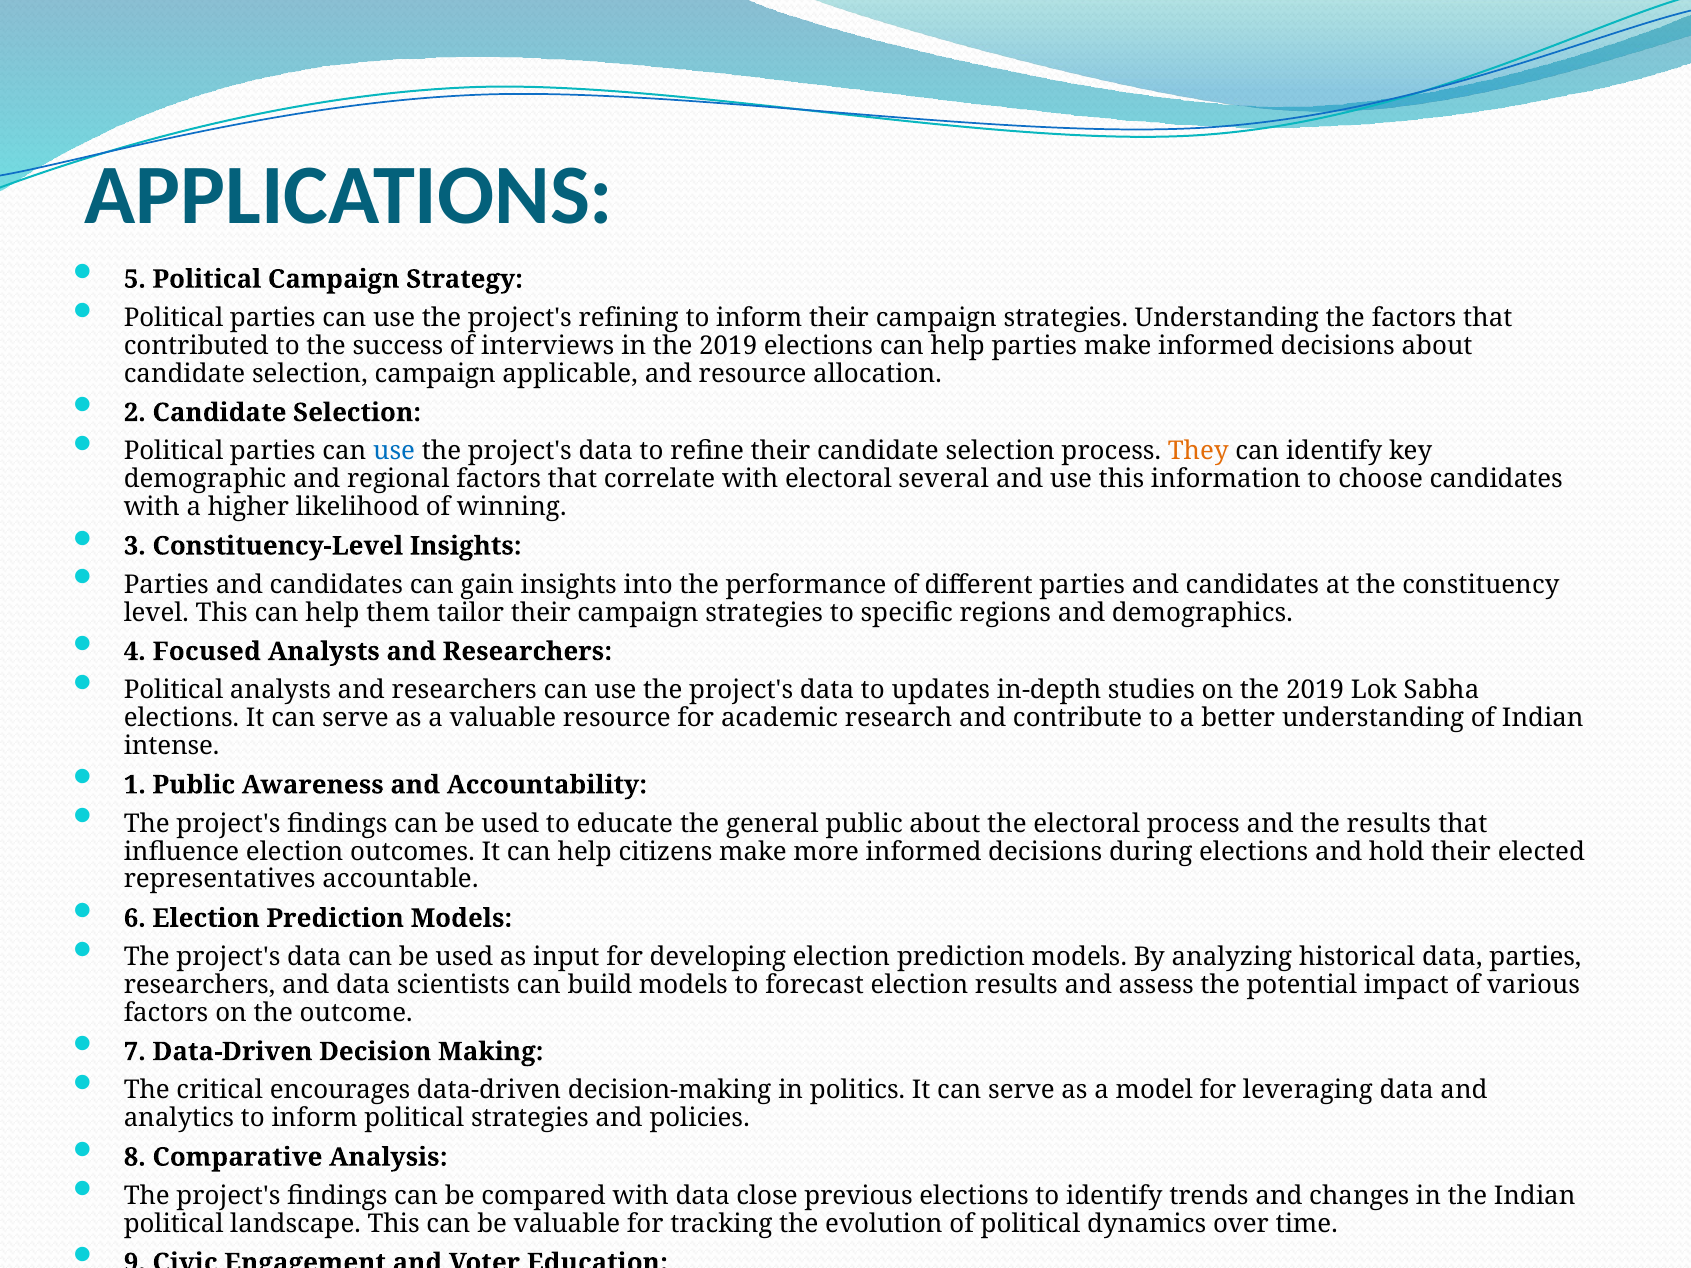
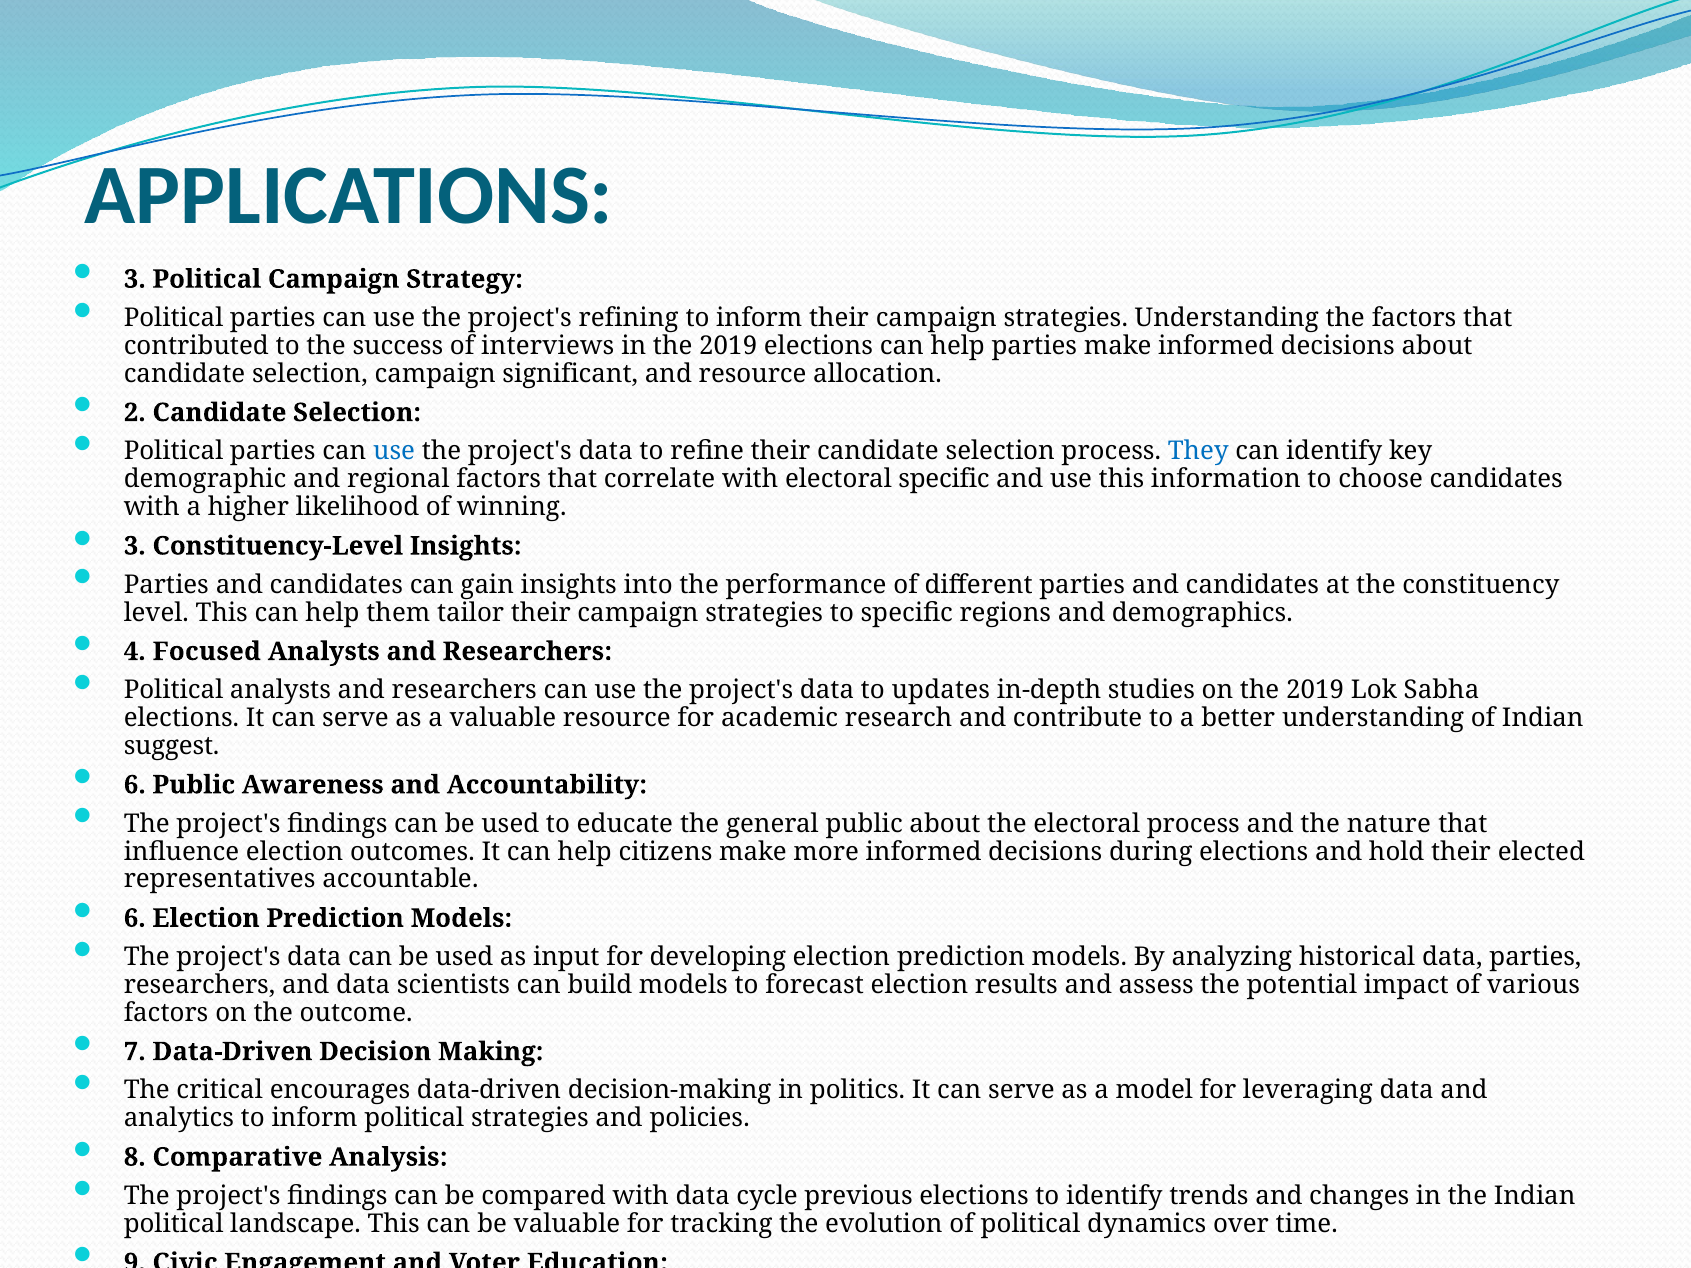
5 at (135, 279): 5 -> 3
applicable: applicable -> significant
They colour: orange -> blue
electoral several: several -> specific
intense: intense -> suggest
1 at (135, 785): 1 -> 6
the results: results -> nature
close: close -> cycle
